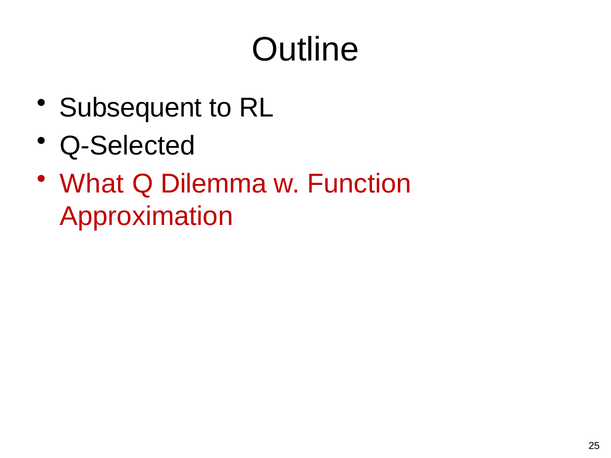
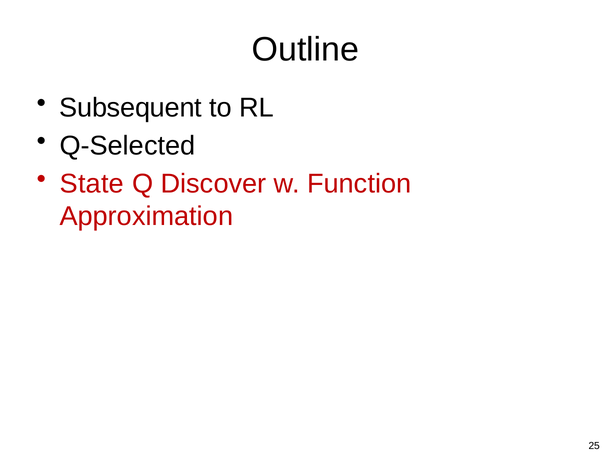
What: What -> State
Dilemma: Dilemma -> Discover
